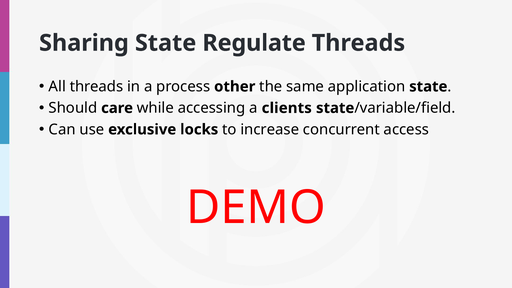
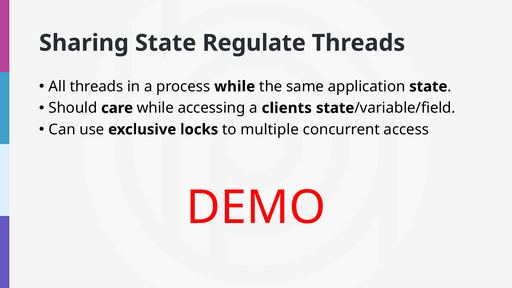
process other: other -> while
increase: increase -> multiple
